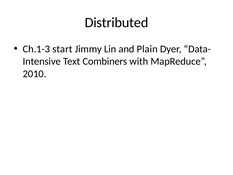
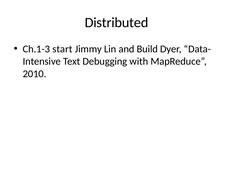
Plain: Plain -> Build
Combiners: Combiners -> Debugging
